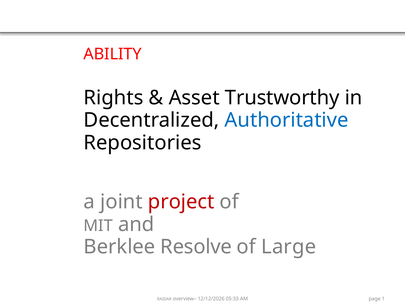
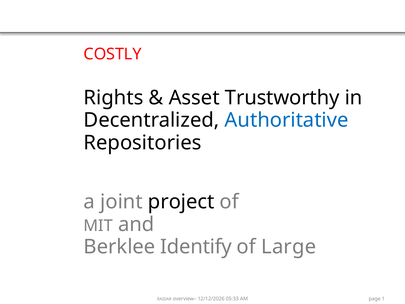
ABILITY: ABILITY -> COSTLY
project colour: red -> black
Resolve: Resolve -> Identify
